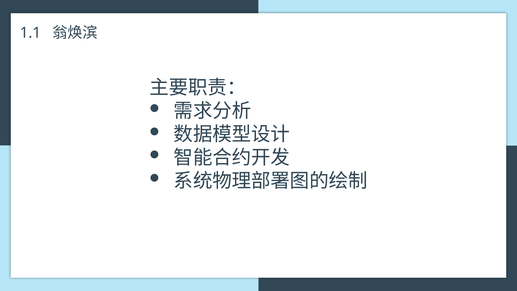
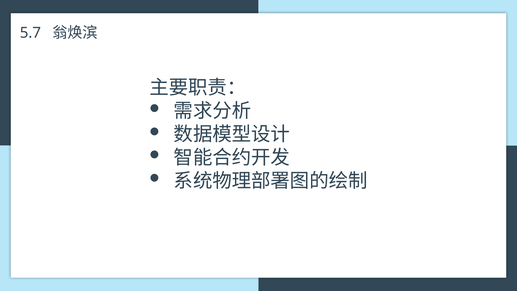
1.1: 1.1 -> 5.7
